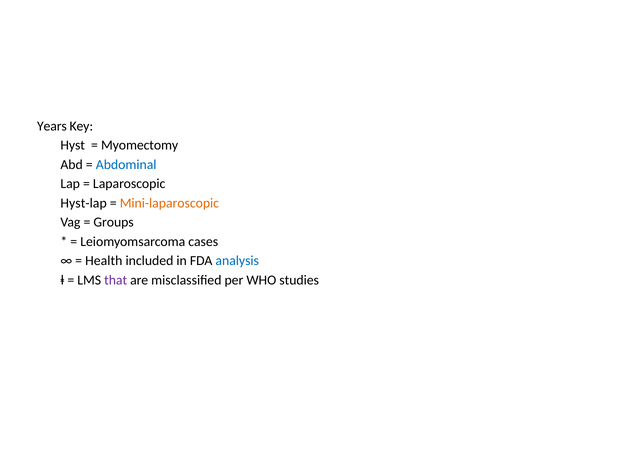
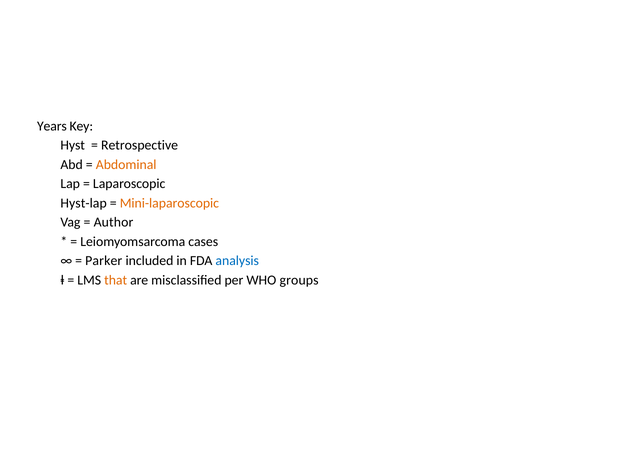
Myomectomy: Myomectomy -> Retrospective
Abdominal colour: blue -> orange
Groups: Groups -> Author
Health: Health -> Parker
that colour: purple -> orange
studies: studies -> groups
